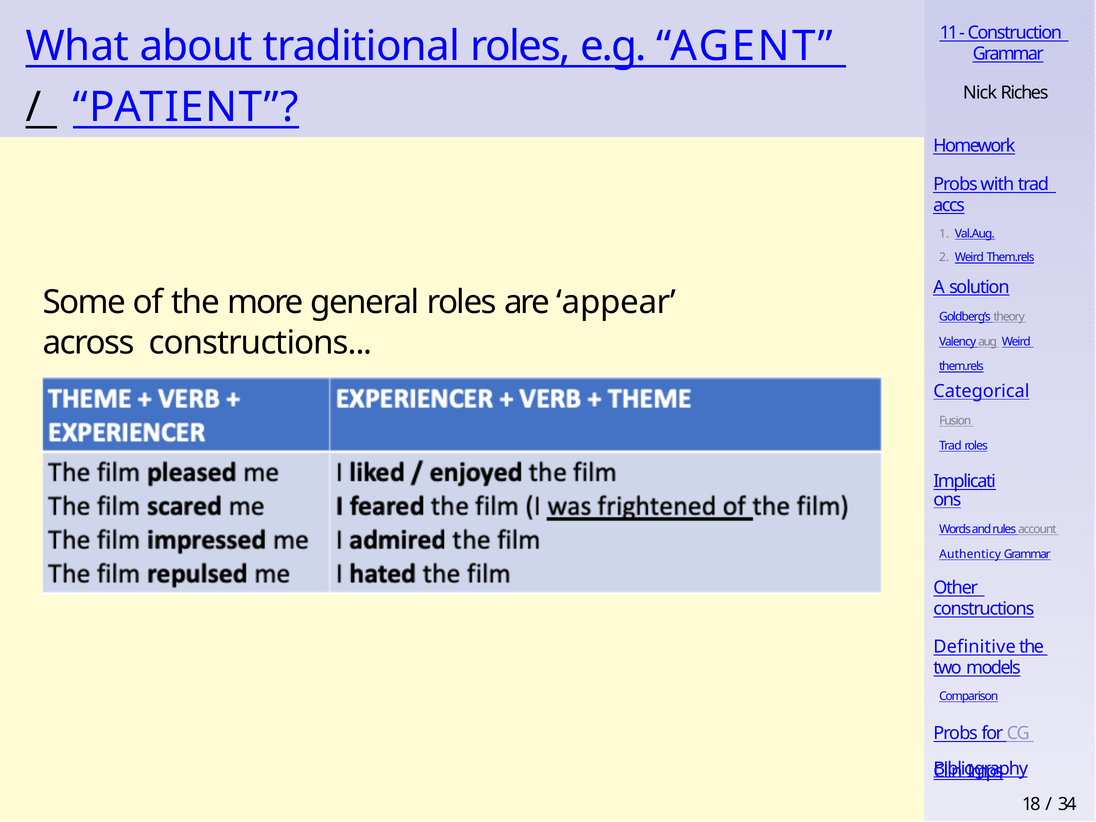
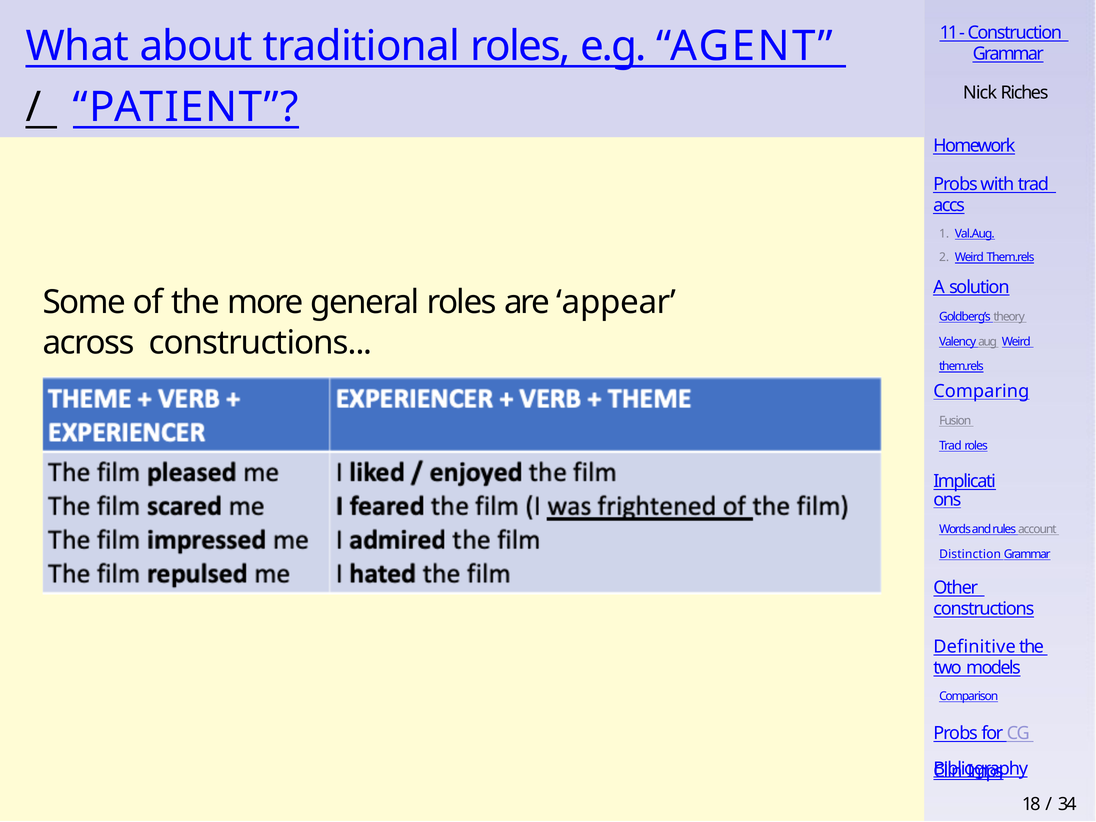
Categorical: Categorical -> Comparing
Authenticy: Authenticy -> Distinction
